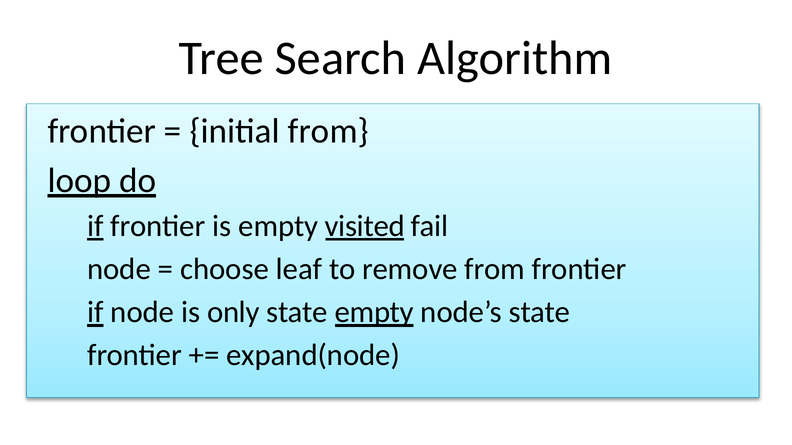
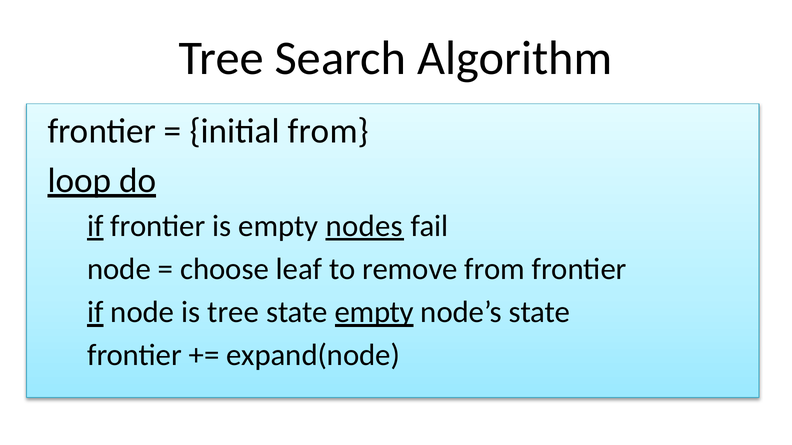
visited: visited -> nodes
is only: only -> tree
